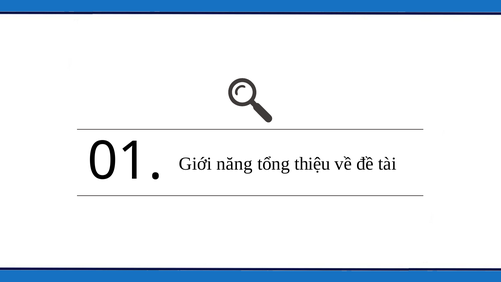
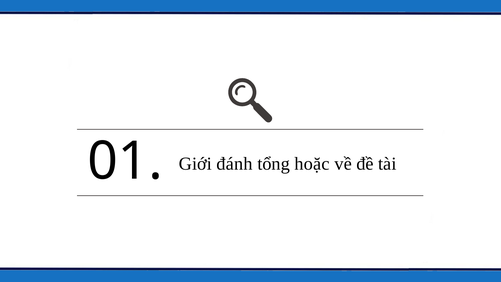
năng: năng -> đánh
thiệu: thiệu -> hoặc
